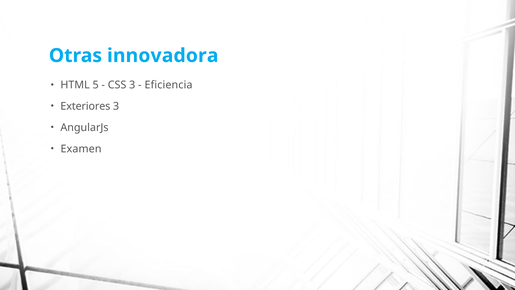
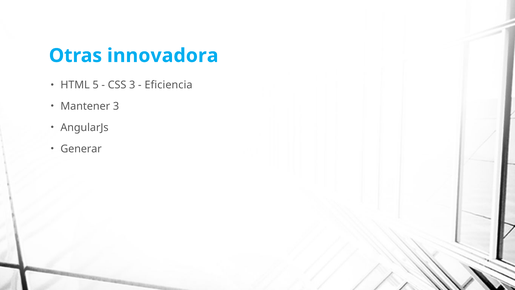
Exteriores: Exteriores -> Mantener
Examen: Examen -> Generar
